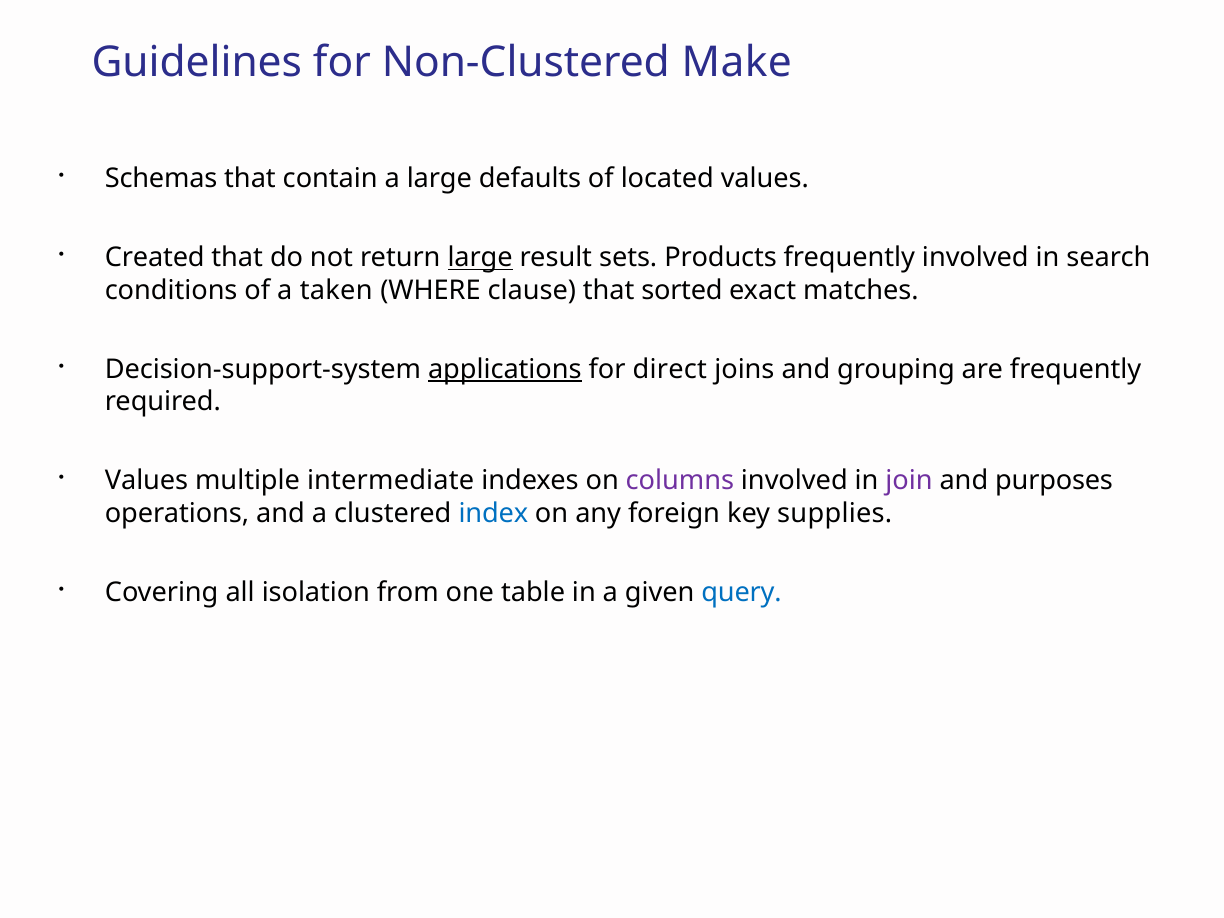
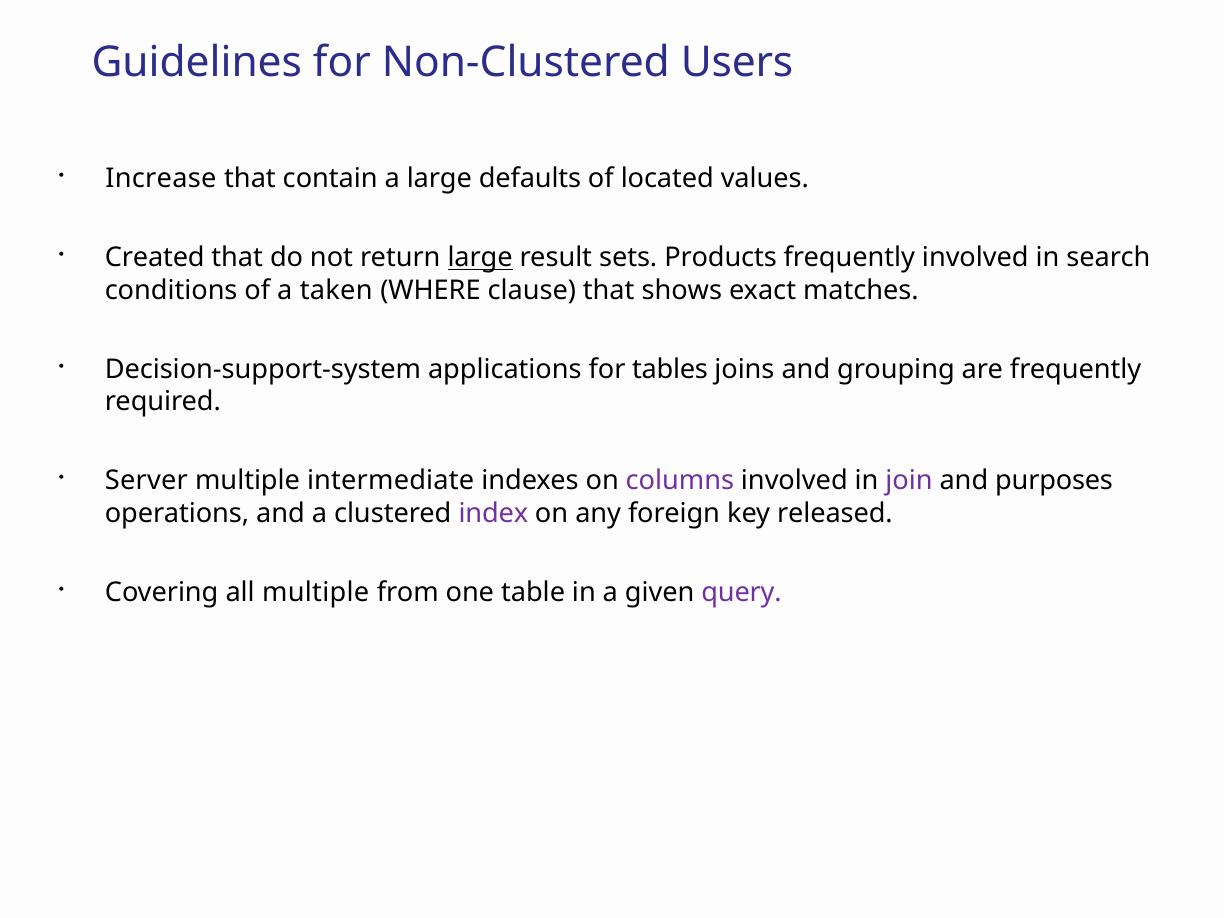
Make: Make -> Users
Schemas: Schemas -> Increase
sorted: sorted -> shows
applications underline: present -> none
direct: direct -> tables
Values at (147, 481): Values -> Server
index colour: blue -> purple
supplies: supplies -> released
all isolation: isolation -> multiple
query colour: blue -> purple
